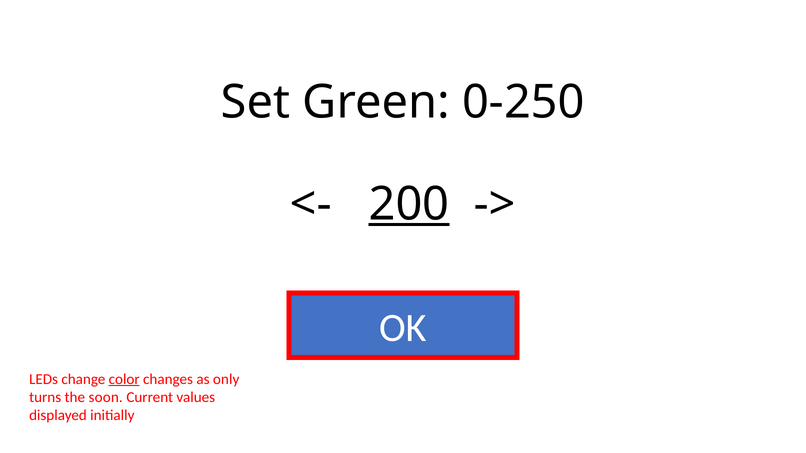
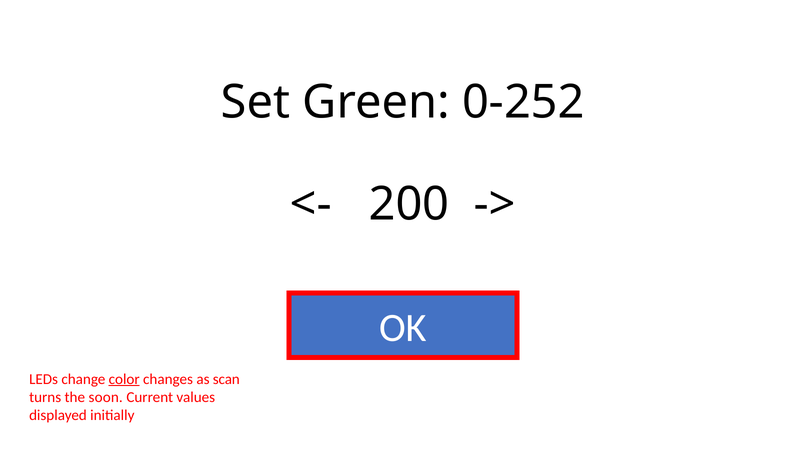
0-250: 0-250 -> 0-252
200 underline: present -> none
only: only -> scan
